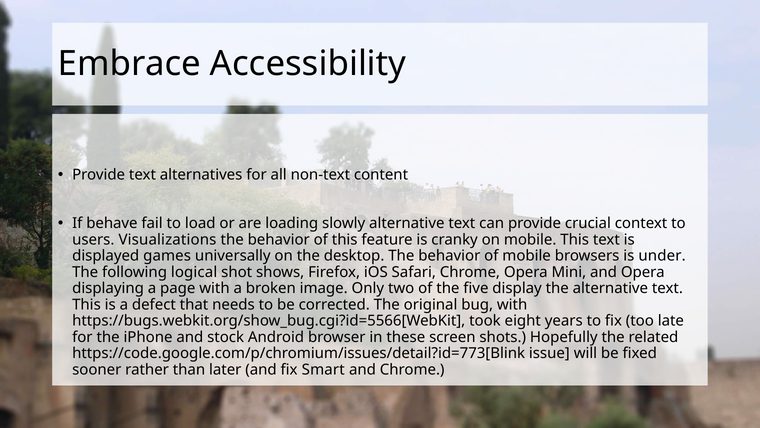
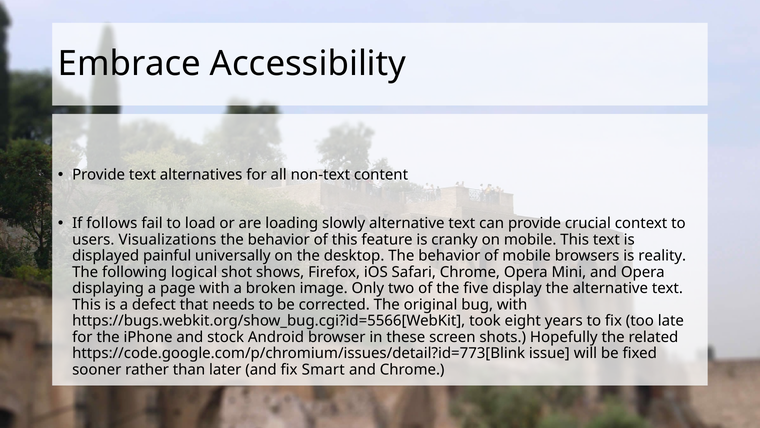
behave: behave -> follows
games: games -> painful
under: under -> reality
